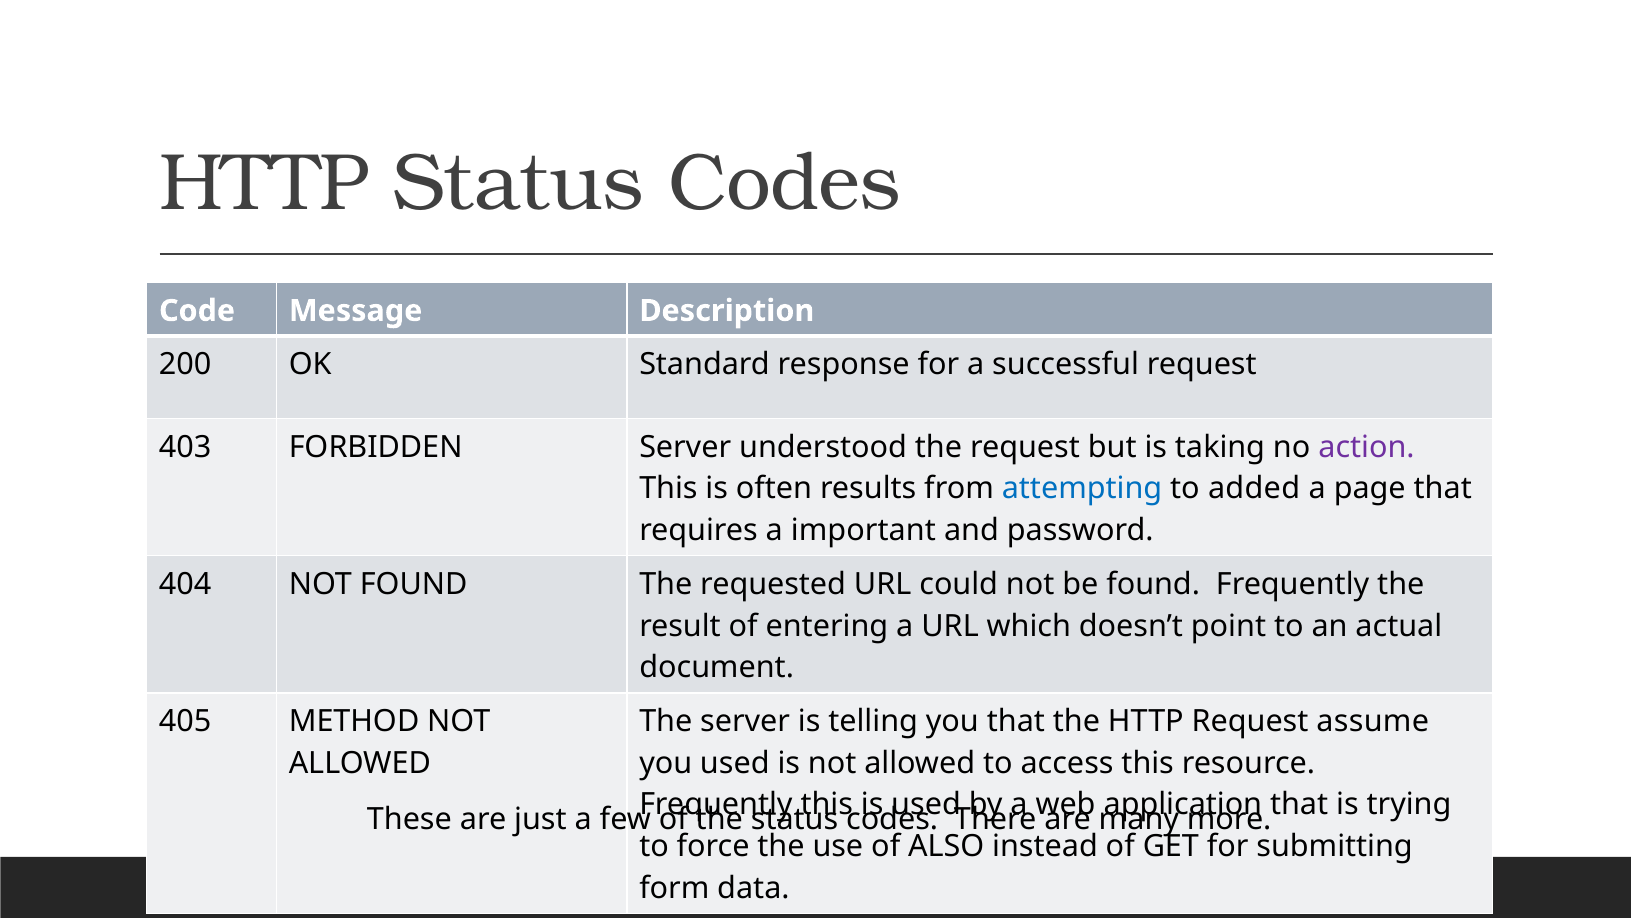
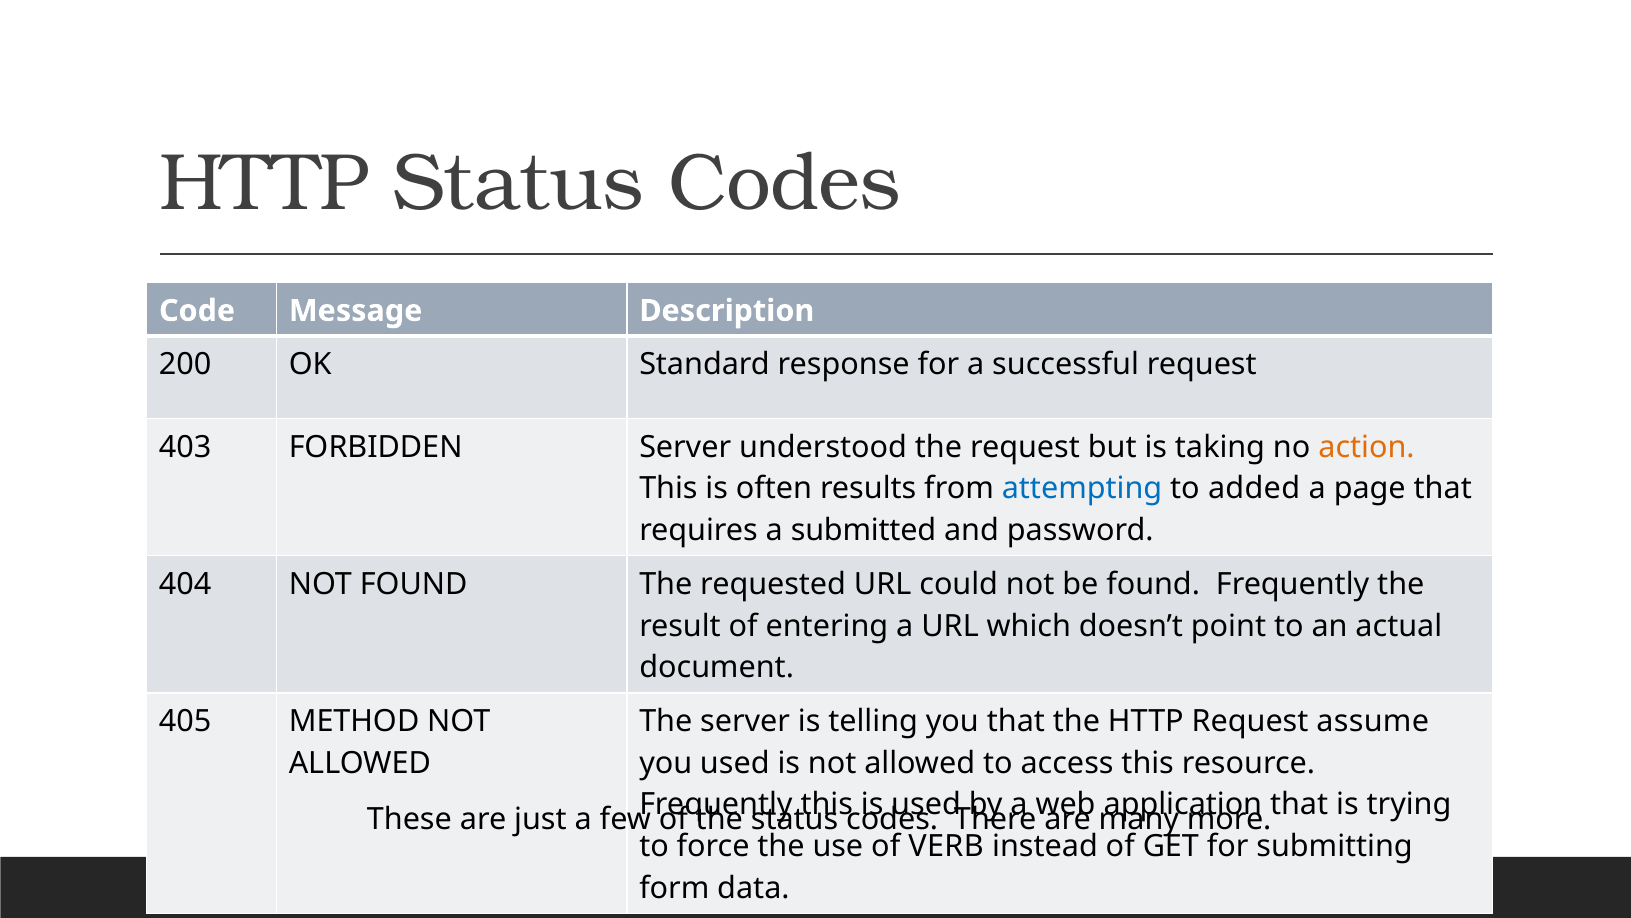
action colour: purple -> orange
important: important -> submitted
ALSO: ALSO -> VERB
